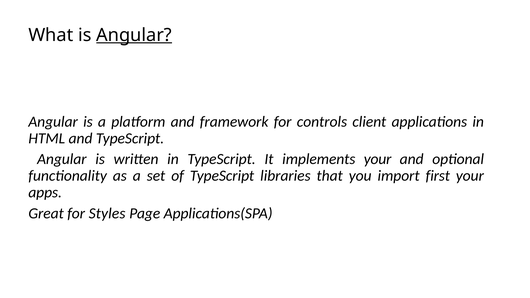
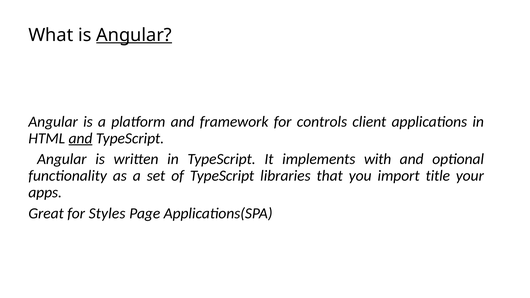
and at (81, 138) underline: none -> present
implements your: your -> with
first: first -> title
